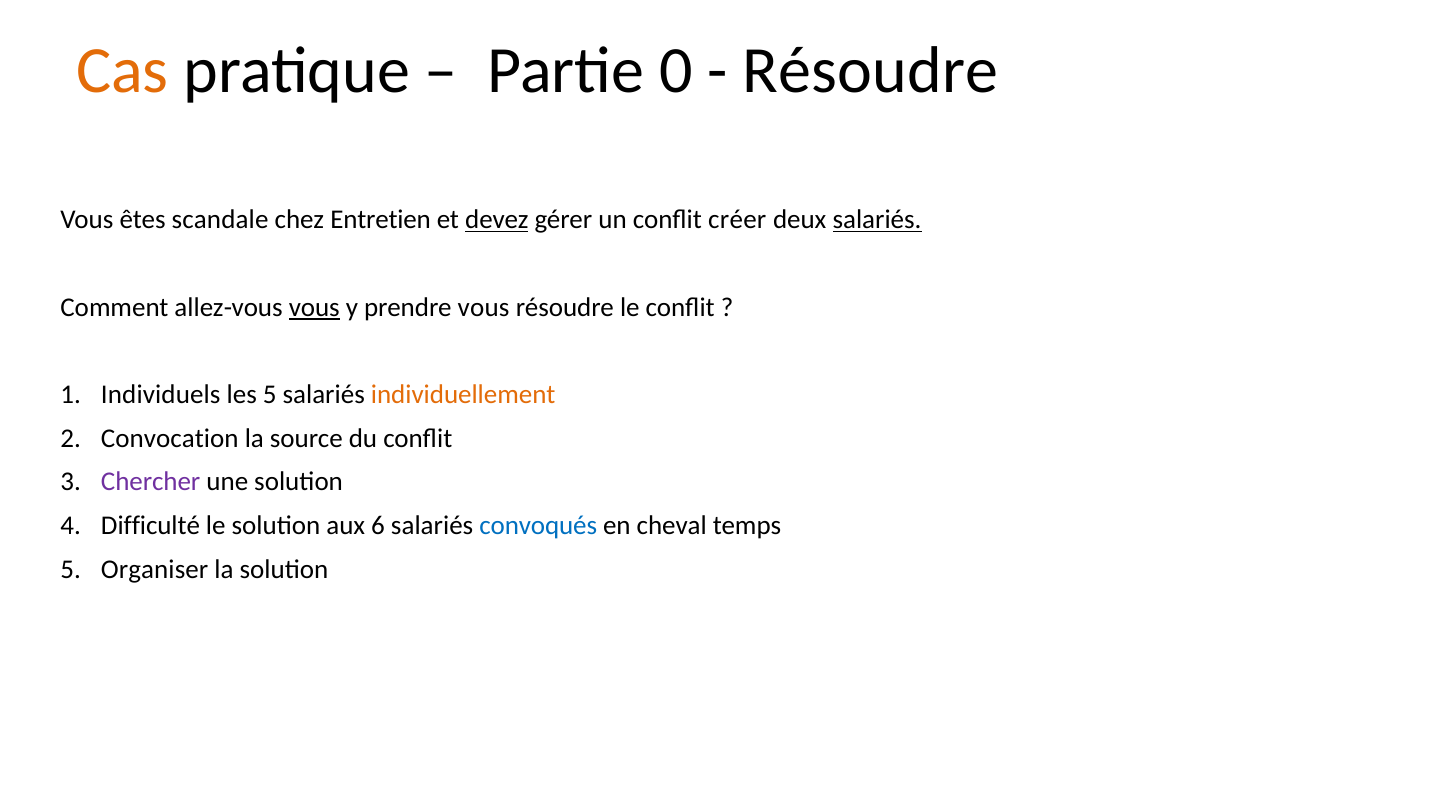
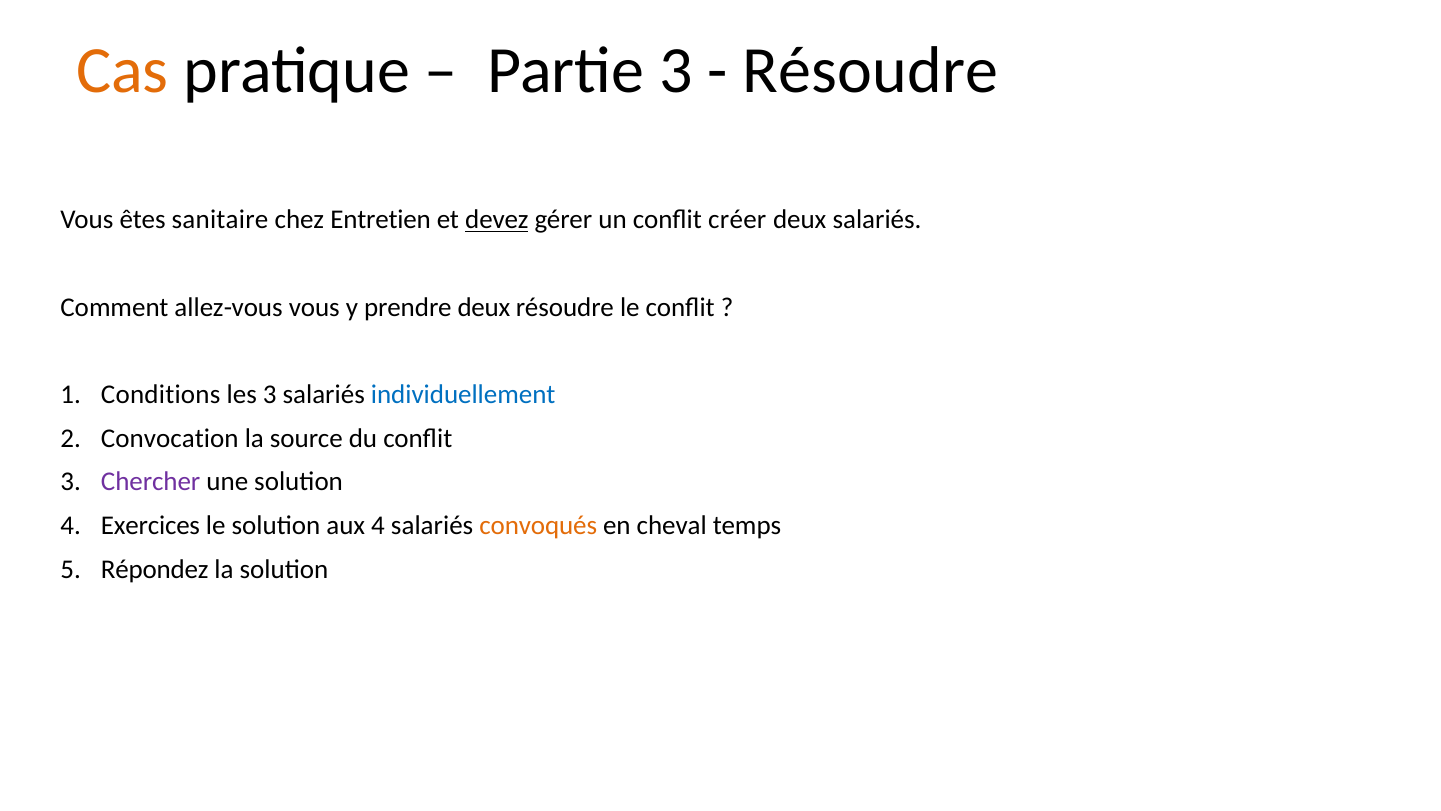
Partie 0: 0 -> 3
scandale: scandale -> sanitaire
salariés at (877, 220) underline: present -> none
vous at (314, 307) underline: present -> none
prendre vous: vous -> deux
Individuels: Individuels -> Conditions
les 5: 5 -> 3
individuellement colour: orange -> blue
Difficulté: Difficulté -> Exercices
aux 6: 6 -> 4
convoqués colour: blue -> orange
Organiser: Organiser -> Répondez
